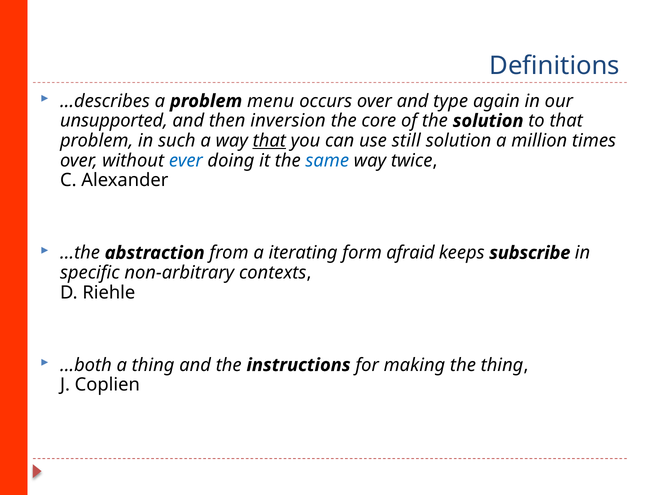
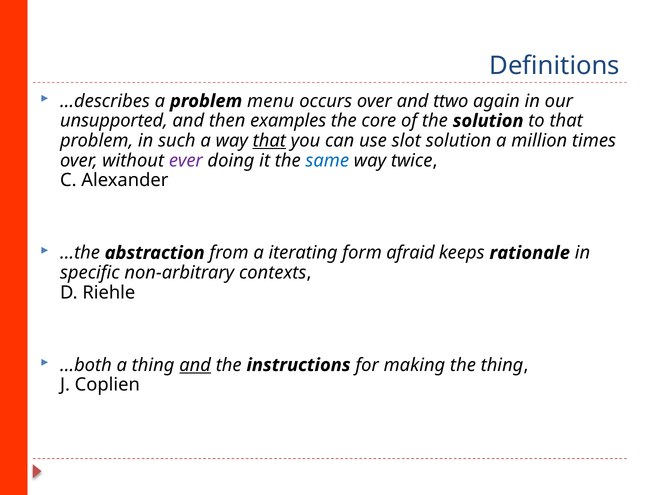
type: type -> ttwo
inversion: inversion -> examples
still: still -> slot
ever colour: blue -> purple
subscribe: subscribe -> rationale
and at (195, 365) underline: none -> present
